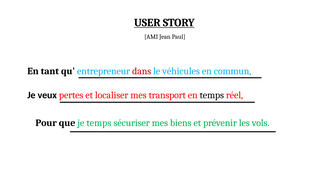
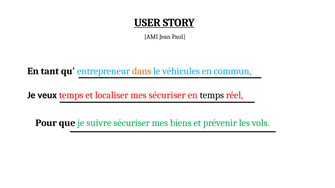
dans colour: red -> orange
veux pertes: pertes -> temps
mes transport: transport -> sécuriser
je temps: temps -> suivre
